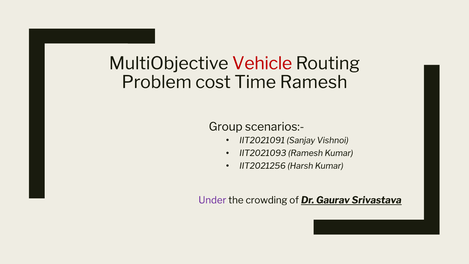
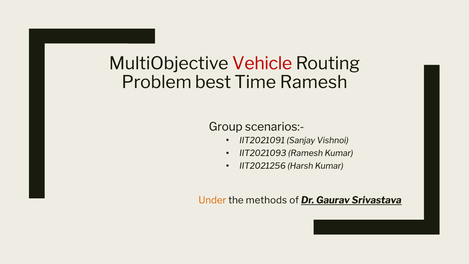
cost: cost -> best
Under colour: purple -> orange
crowding: crowding -> methods
